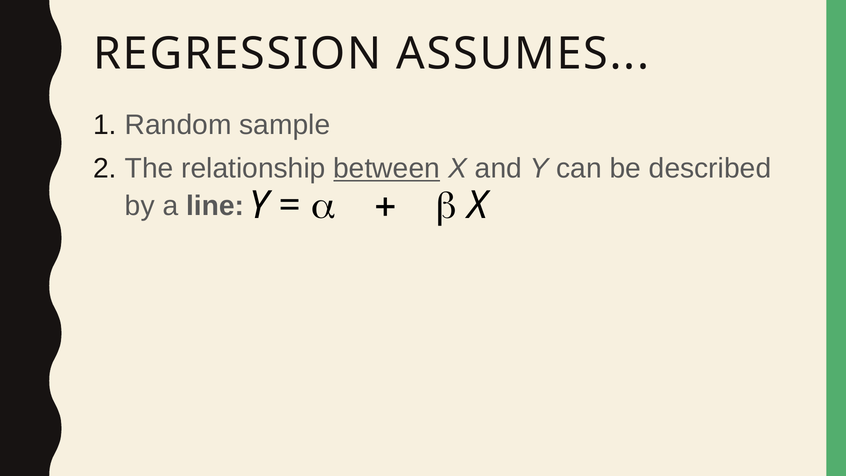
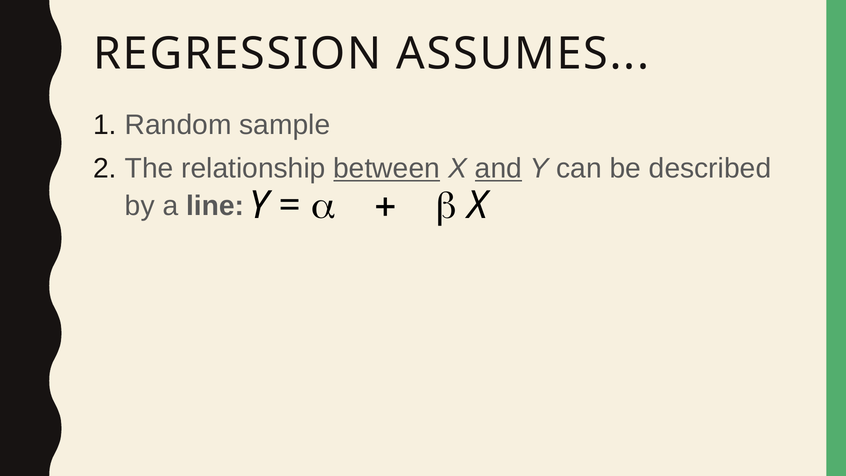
and underline: none -> present
